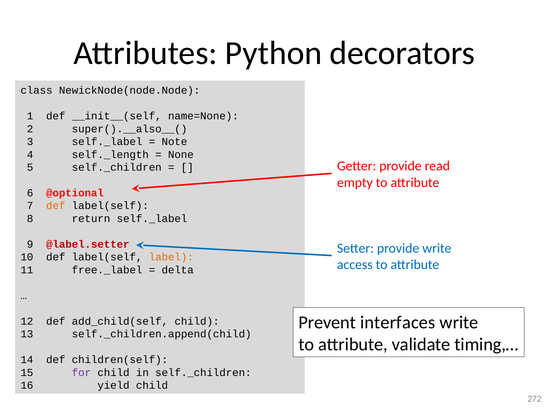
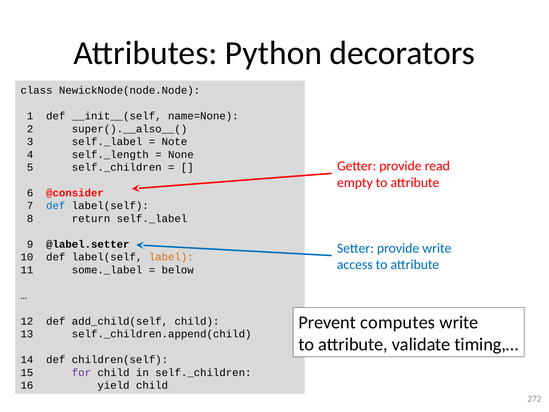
@optional: @optional -> @consider
def at (56, 206) colour: orange -> blue
@label.setter colour: red -> black
free._label: free._label -> some._label
delta: delta -> below
interfaces: interfaces -> computes
